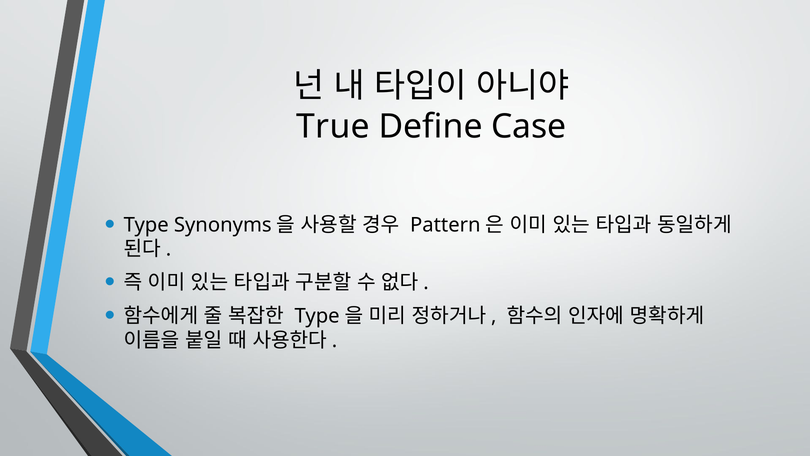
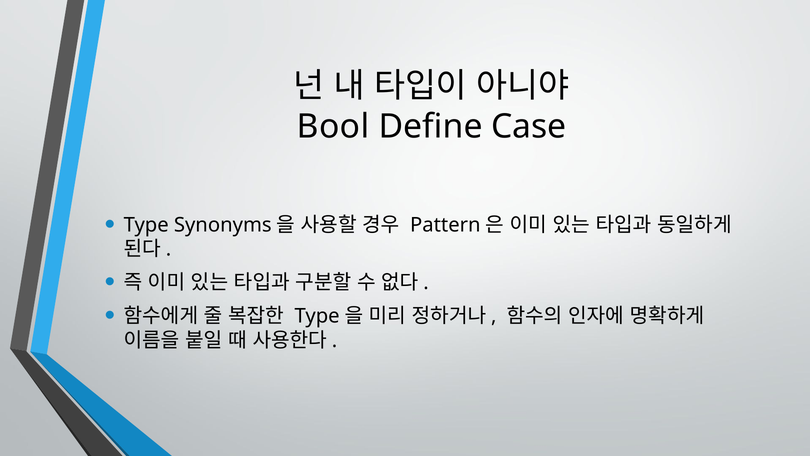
True: True -> Bool
